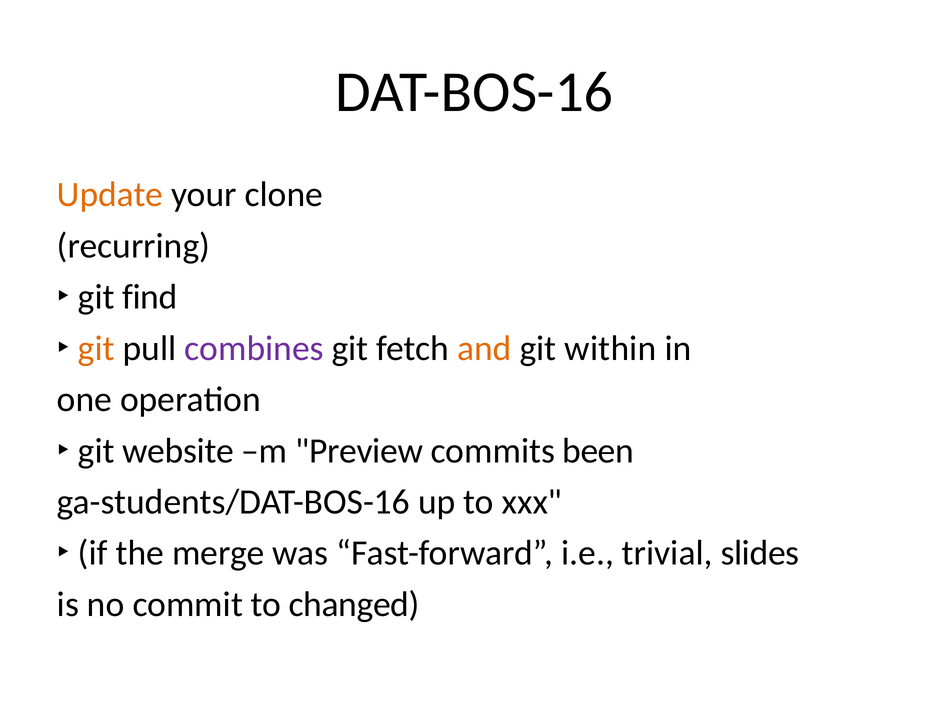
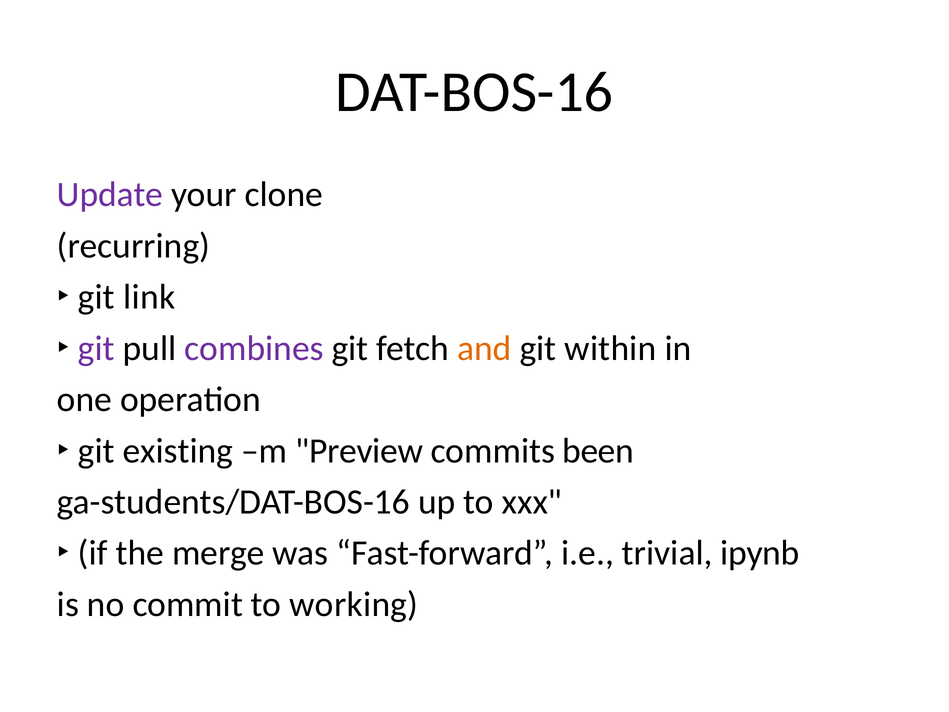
Update colour: orange -> purple
find: find -> link
git at (96, 348) colour: orange -> purple
website: website -> existing
slides: slides -> ipynb
changed: changed -> working
